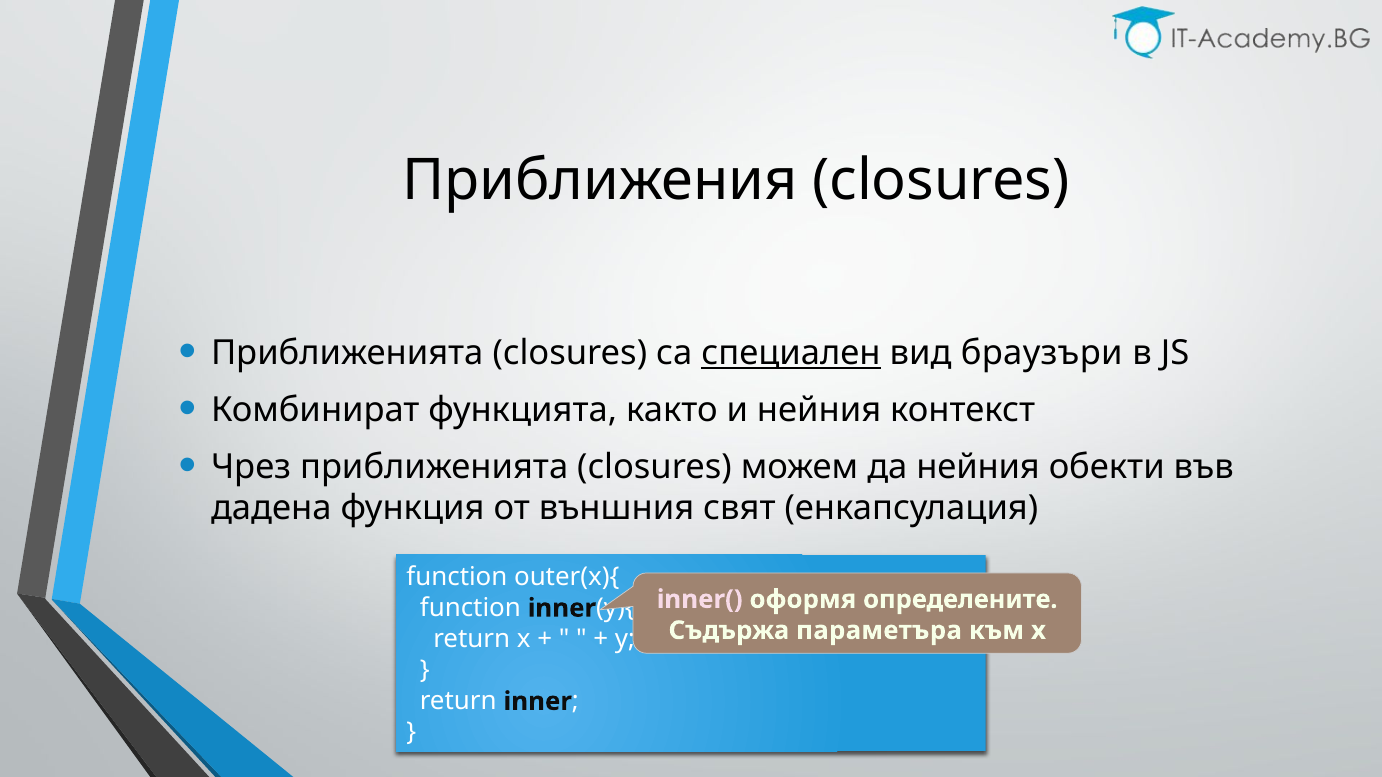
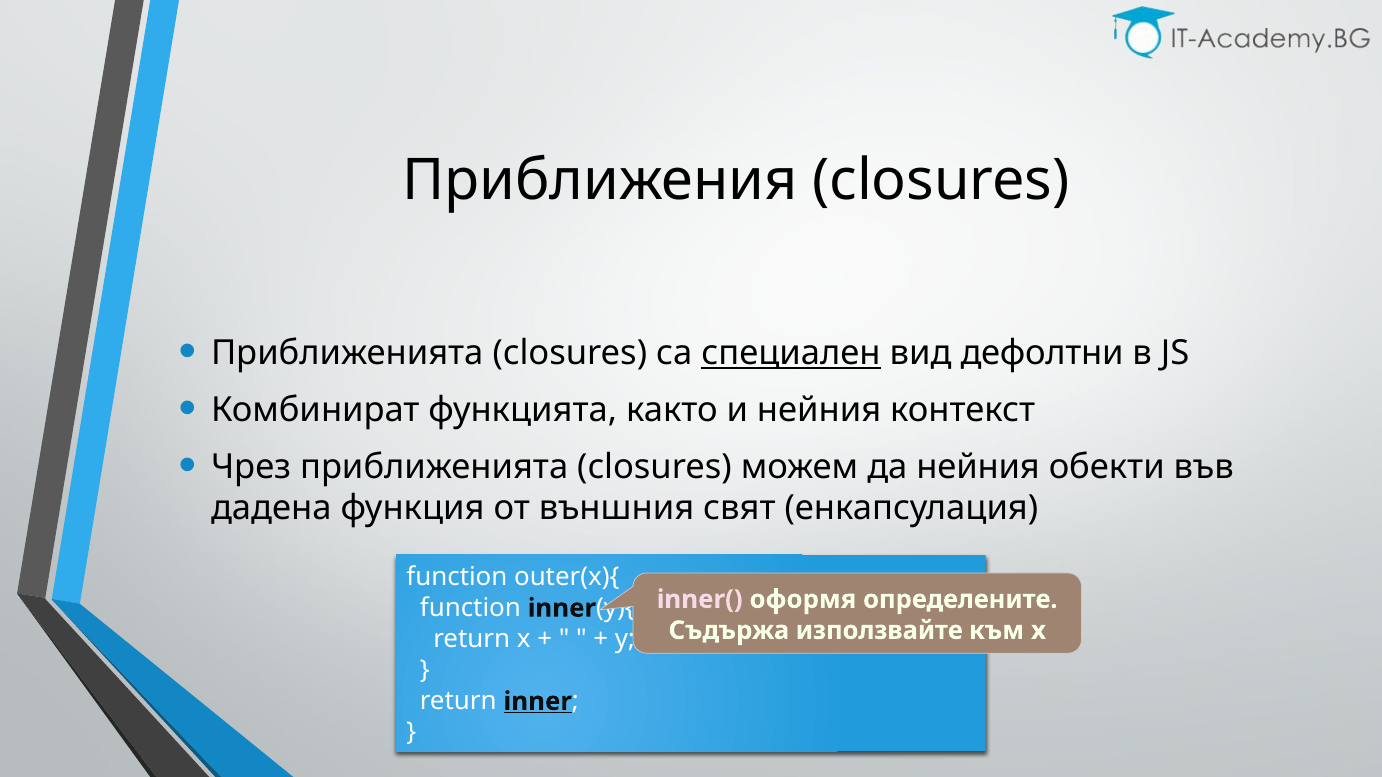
браузъри: браузъри -> дефолтни
параметъра: параметъра -> използвайте
inner at (538, 702) underline: none -> present
